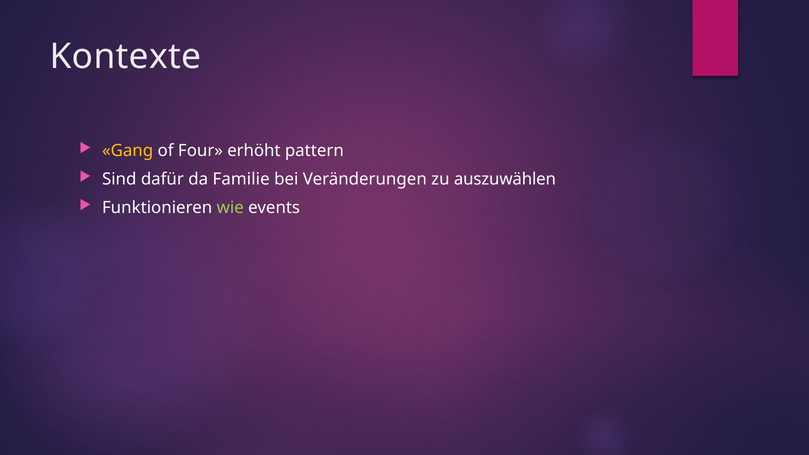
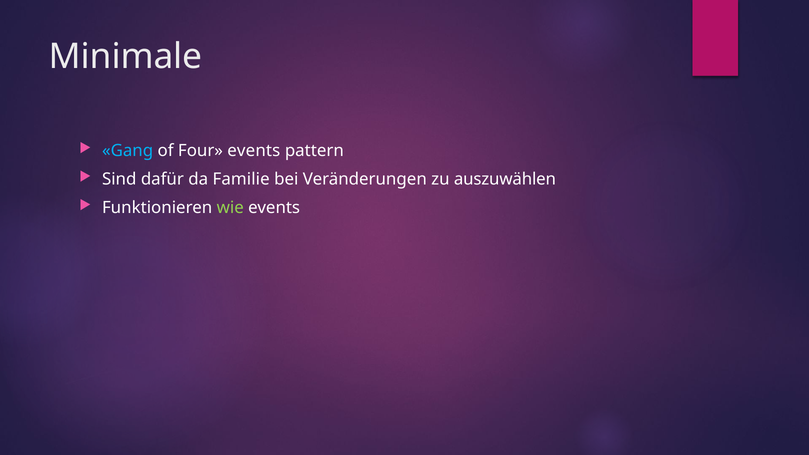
Kontexte: Kontexte -> Minimale
Gang colour: yellow -> light blue
Four erhöht: erhöht -> events
